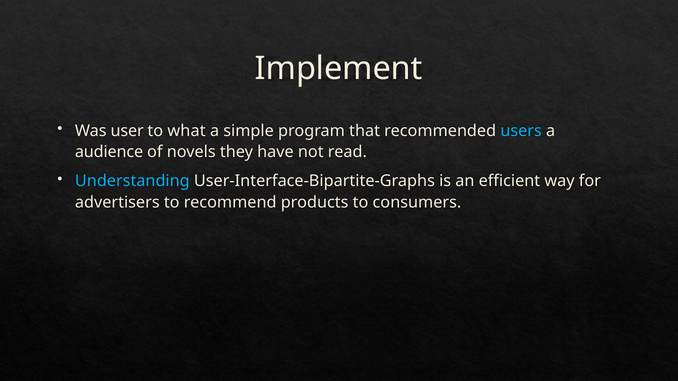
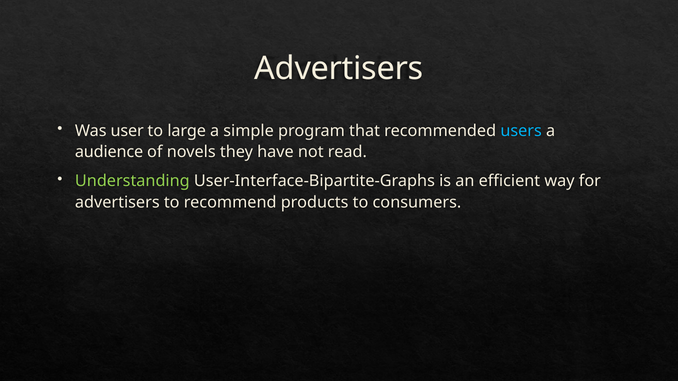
Implement at (339, 69): Implement -> Advertisers
what: what -> large
Understanding colour: light blue -> light green
